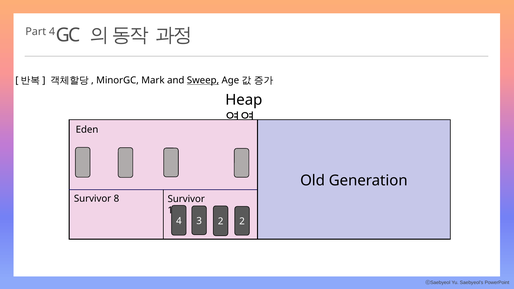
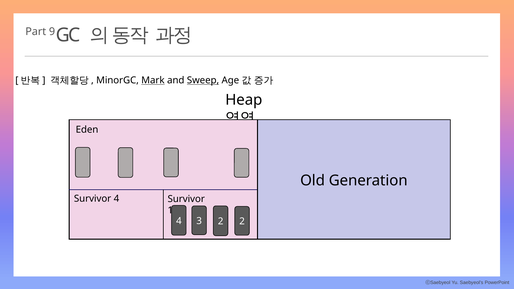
Part 4: 4 -> 9
Mark underline: none -> present
Survivor 8: 8 -> 4
